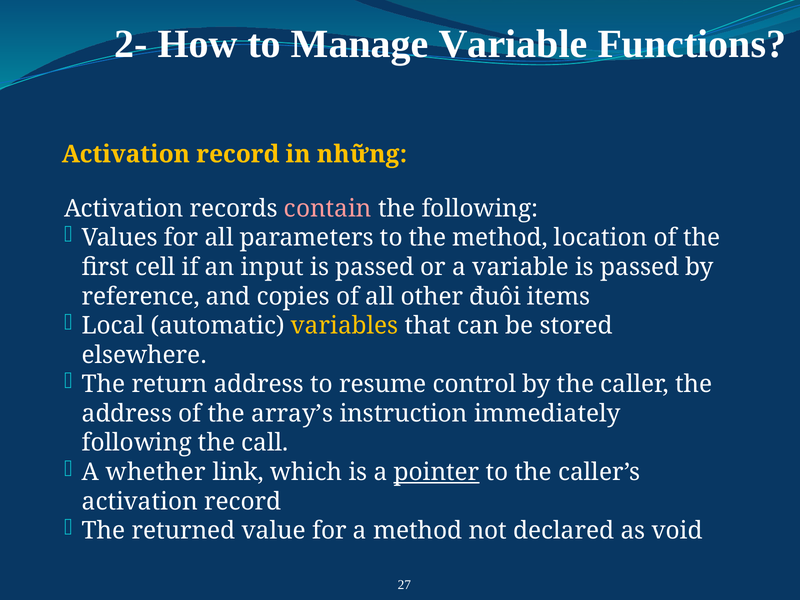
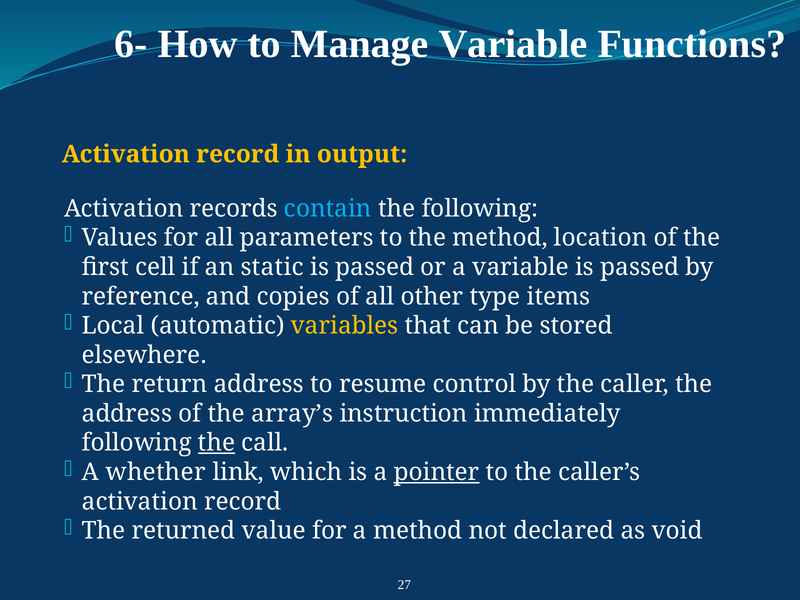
2-: 2- -> 6-
những: những -> output
contain colour: pink -> light blue
input: input -> static
đuôi: đuôi -> type
the at (217, 443) underline: none -> present
